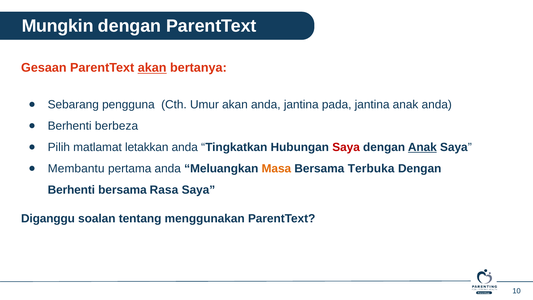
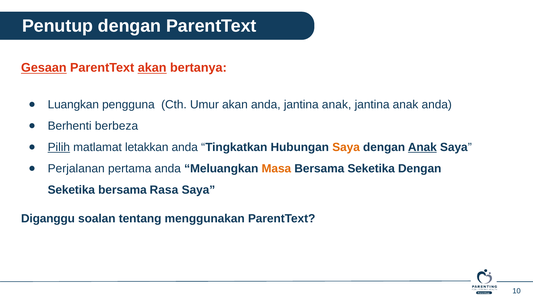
Mungkin: Mungkin -> Penutup
Gesaan underline: none -> present
Sebarang: Sebarang -> Luangkan
anda jantina pada: pada -> anak
Pilih underline: none -> present
Saya at (346, 147) colour: red -> orange
Membantu: Membantu -> Perjalanan
Bersama Terbuka: Terbuka -> Seketika
Berhenti at (71, 190): Berhenti -> Seketika
